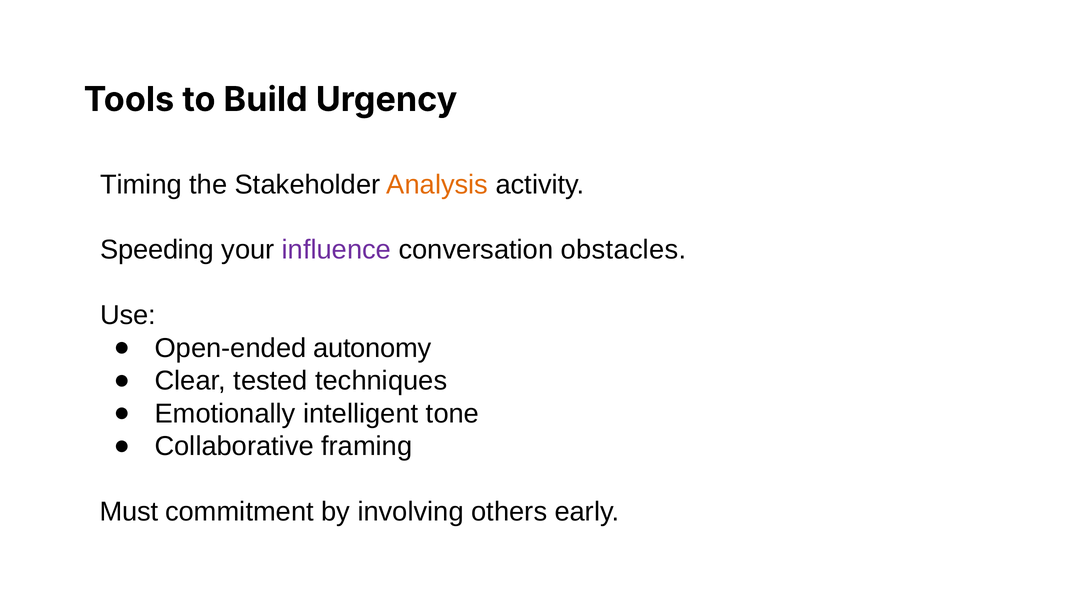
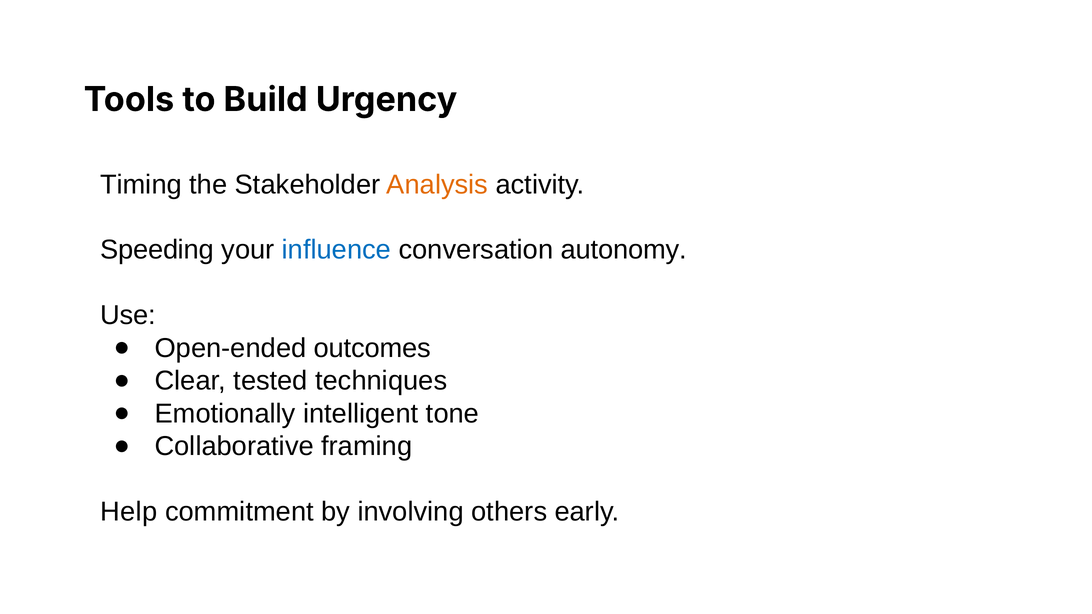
influence colour: purple -> blue
obstacles: obstacles -> autonomy
autonomy: autonomy -> outcomes
Must: Must -> Help
